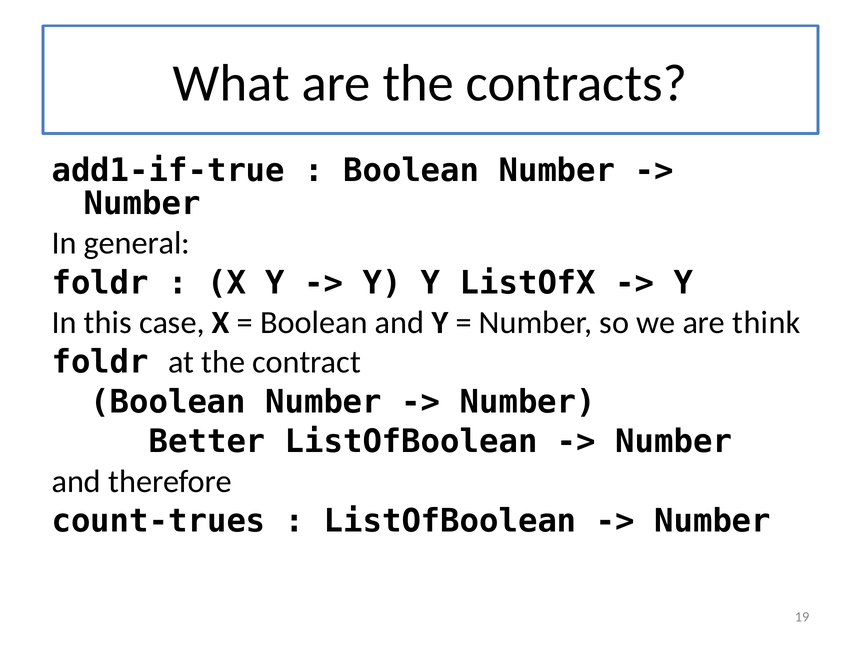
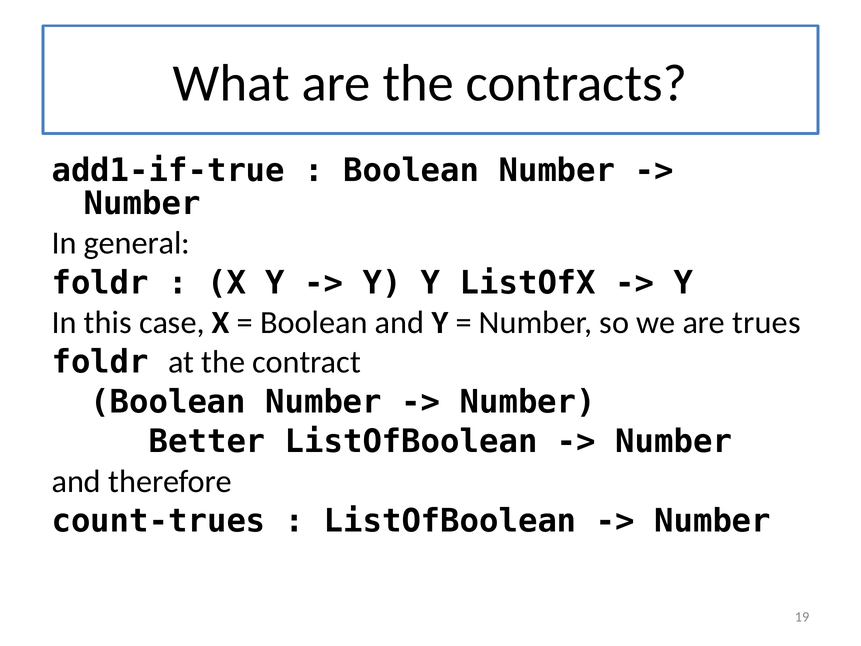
think: think -> trues
